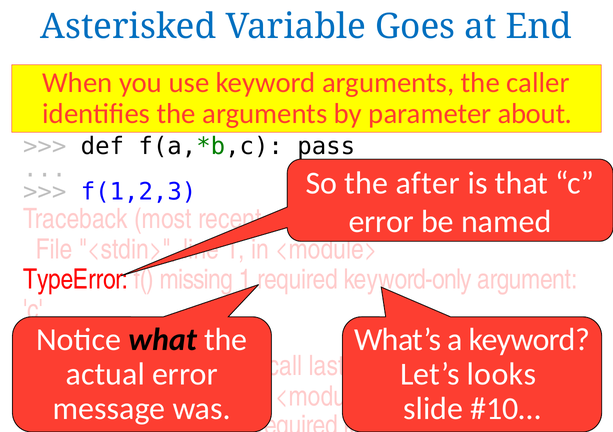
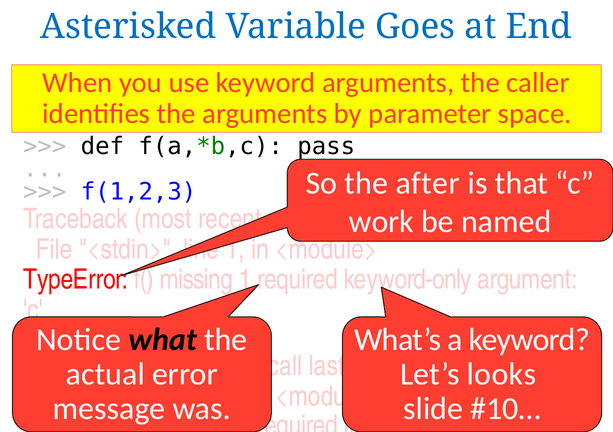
about: about -> space
error at (381, 222): error -> work
